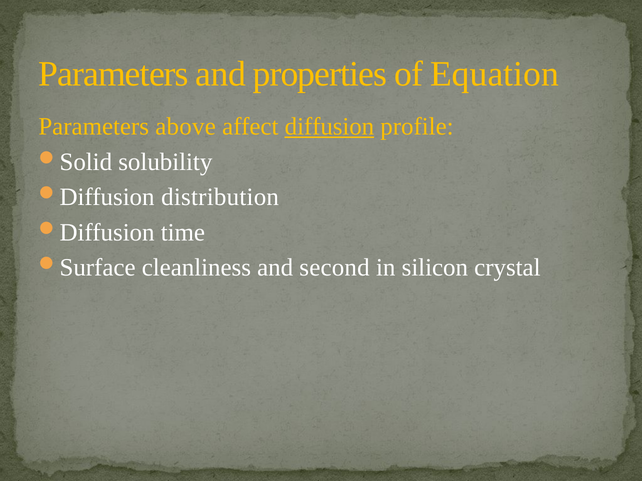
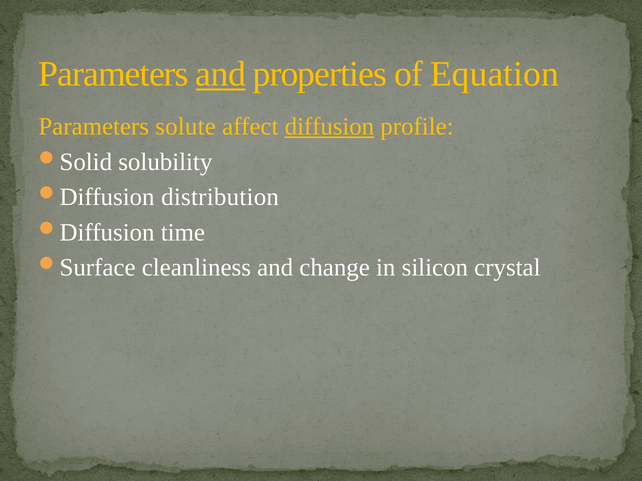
and at (221, 74) underline: none -> present
above: above -> solute
second: second -> change
